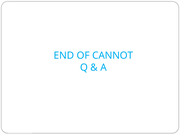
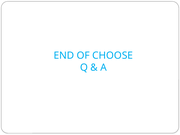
CANNOT: CANNOT -> CHOOSE
